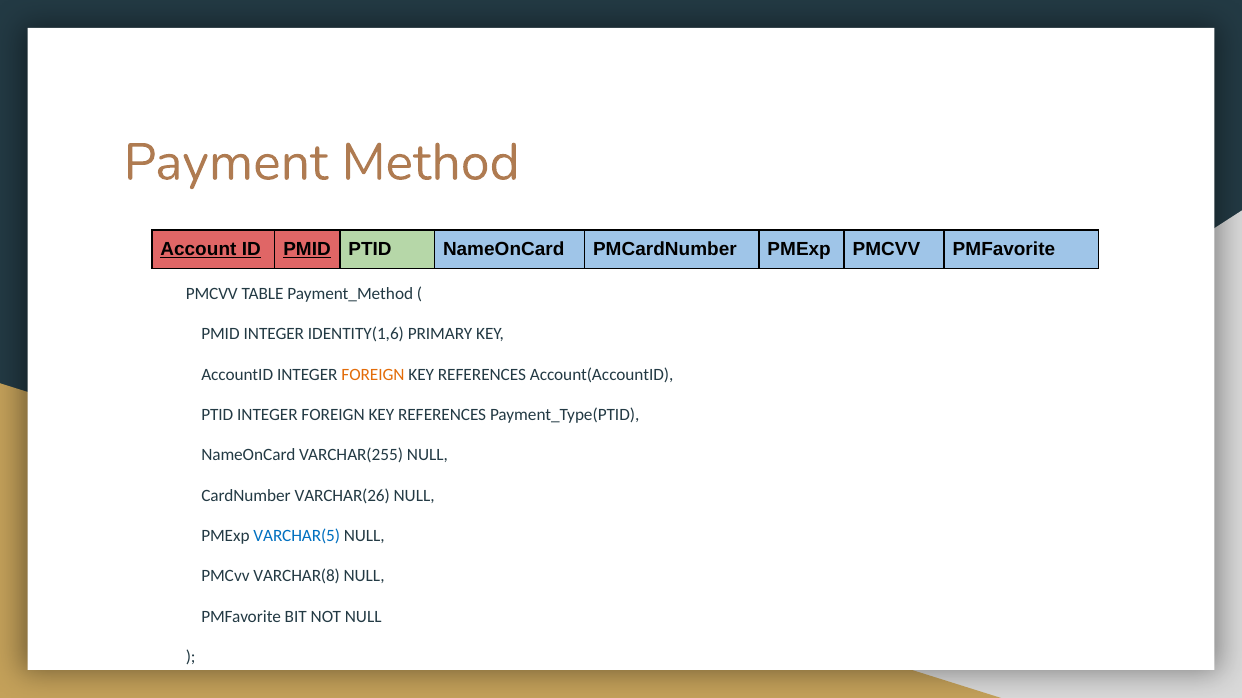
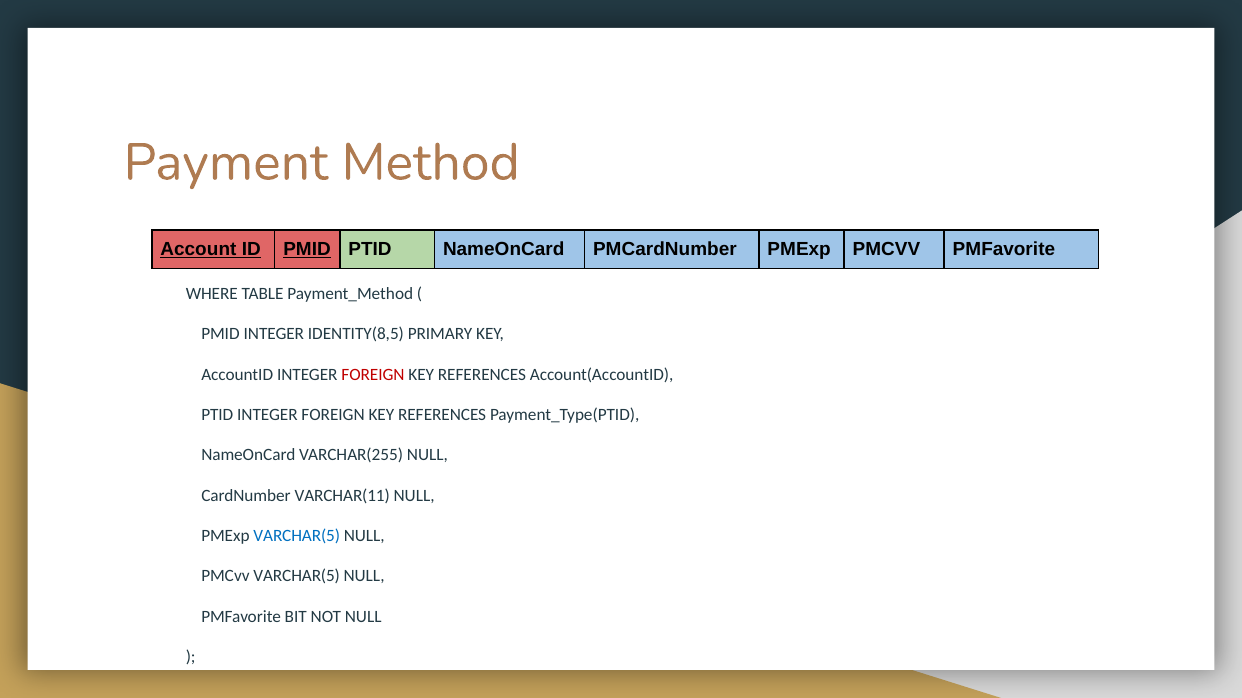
PMCVV at (212, 294): PMCVV -> WHERE
IDENTITY(1,6: IDENTITY(1,6 -> IDENTITY(8,5
FOREIGN at (373, 375) colour: orange -> red
VARCHAR(26: VARCHAR(26 -> VARCHAR(11
PMCvv VARCHAR(8: VARCHAR(8 -> VARCHAR(5
